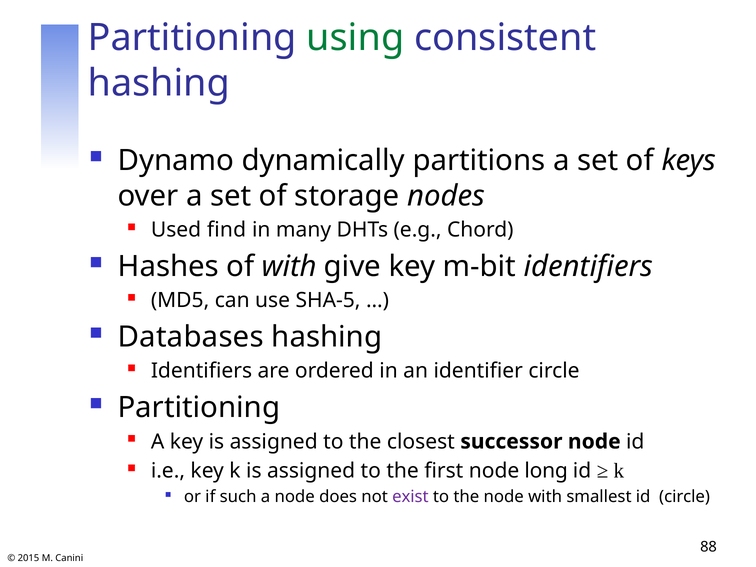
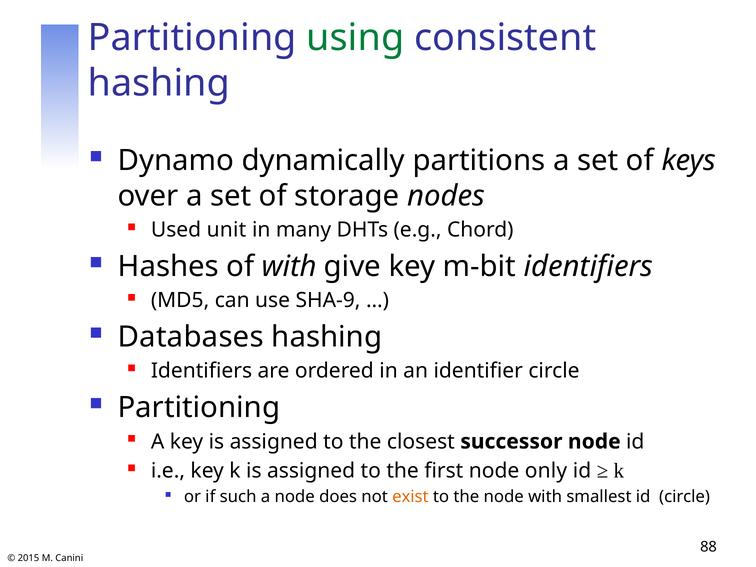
find: find -> unit
SHA-5: SHA-5 -> SHA-9
long: long -> only
exist colour: purple -> orange
